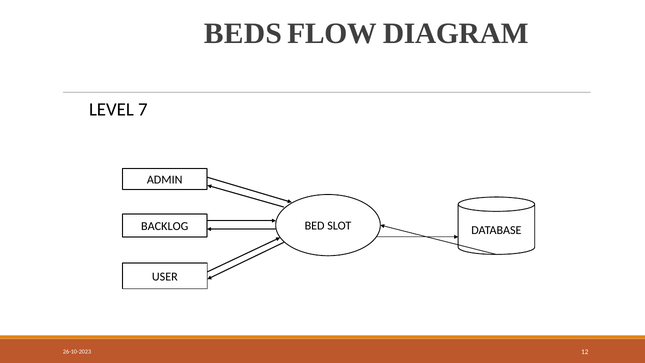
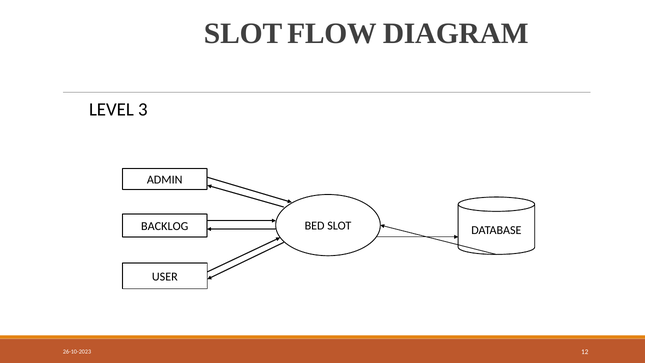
BEDS at (243, 34): BEDS -> SLOT
7: 7 -> 3
